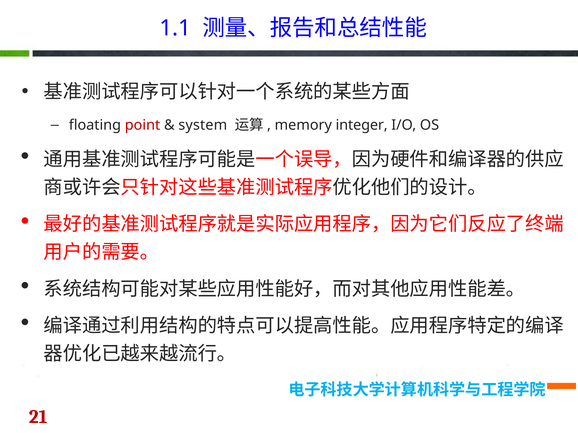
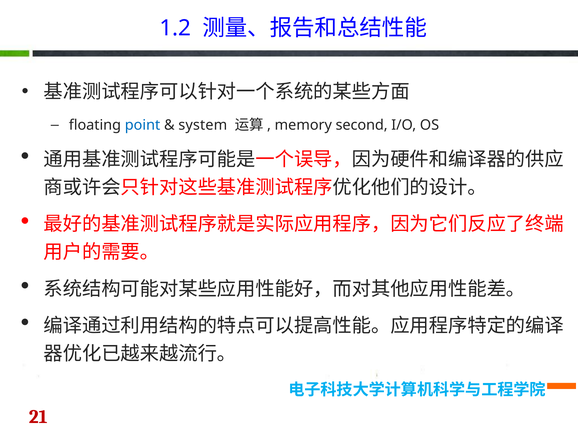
1.1: 1.1 -> 1.2
point colour: red -> blue
integer: integer -> second
